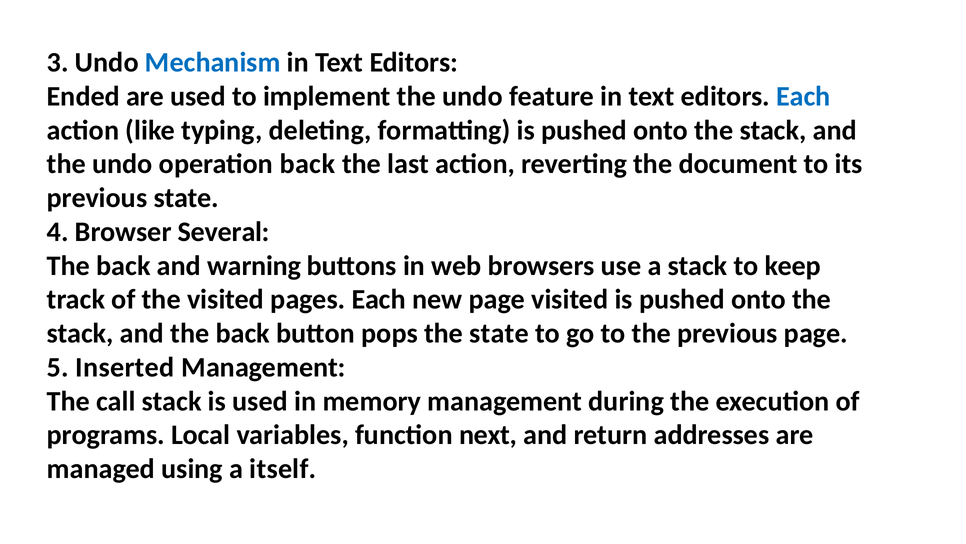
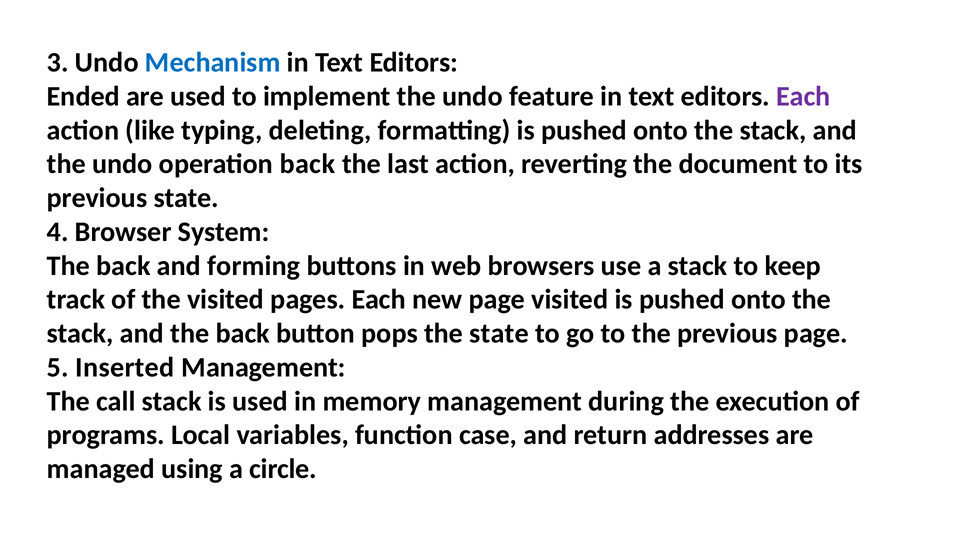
Each at (803, 96) colour: blue -> purple
Several: Several -> System
warning: warning -> forming
next: next -> case
itself: itself -> circle
